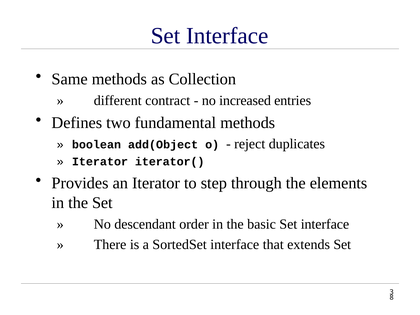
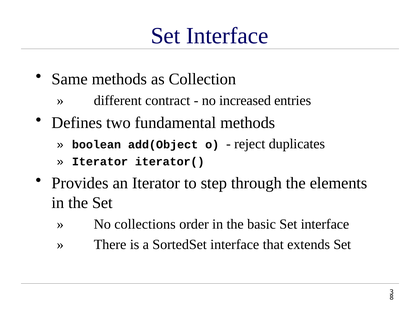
descendant: descendant -> collections
